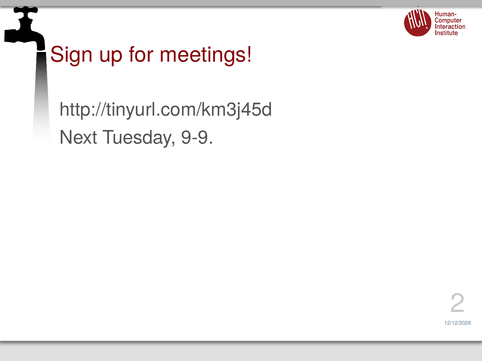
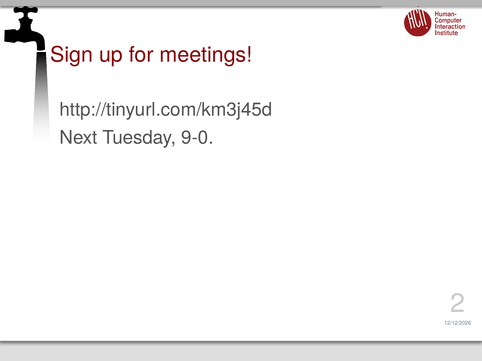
9-9: 9-9 -> 9-0
